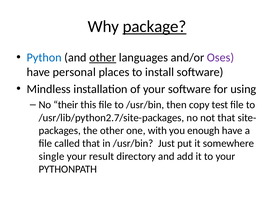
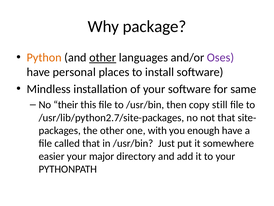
package underline: present -> none
Python colour: blue -> orange
using: using -> same
test: test -> still
single: single -> easier
result: result -> major
